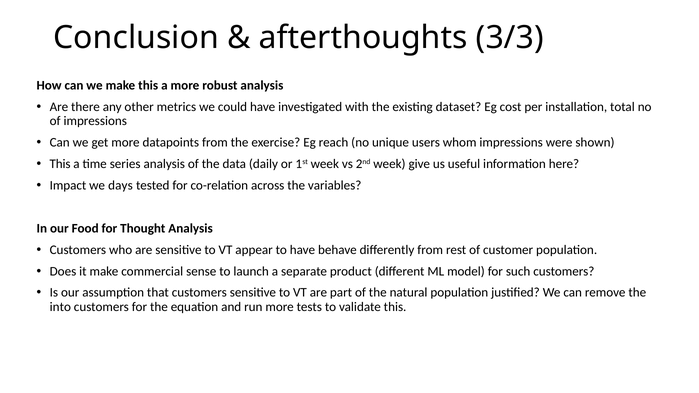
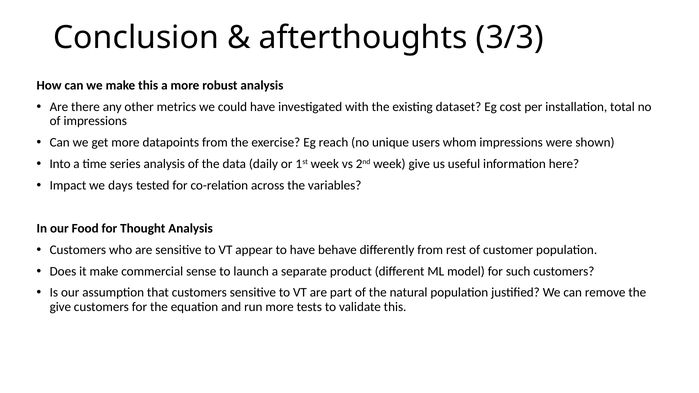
This at (60, 164): This -> Into
into at (60, 307): into -> give
